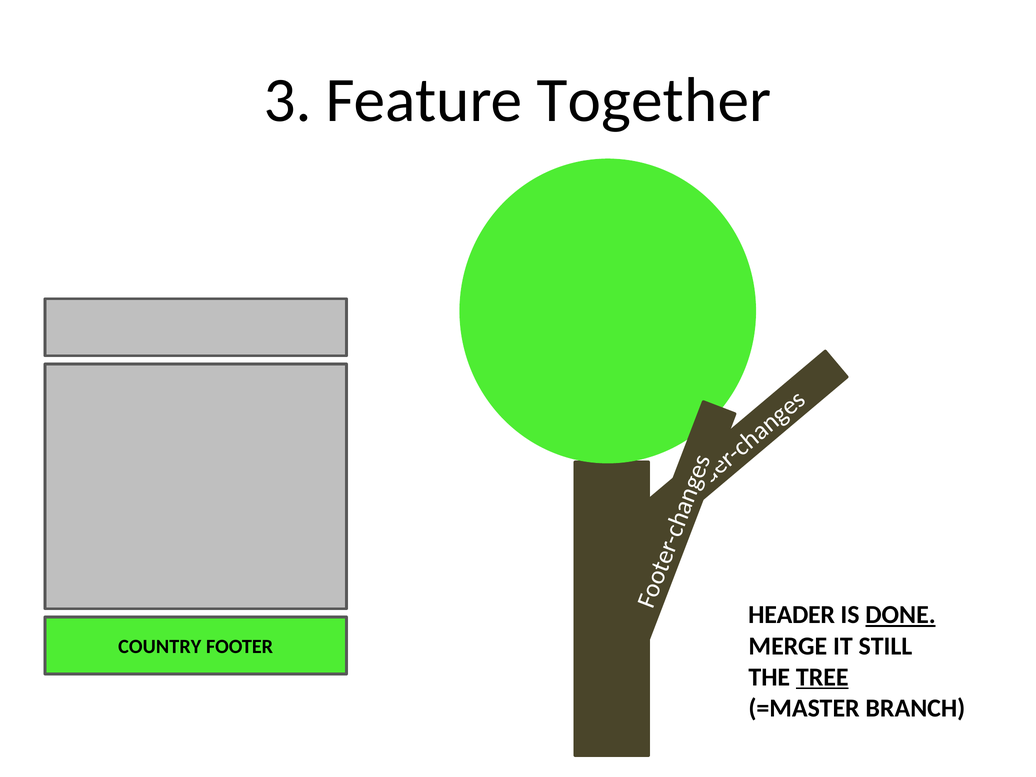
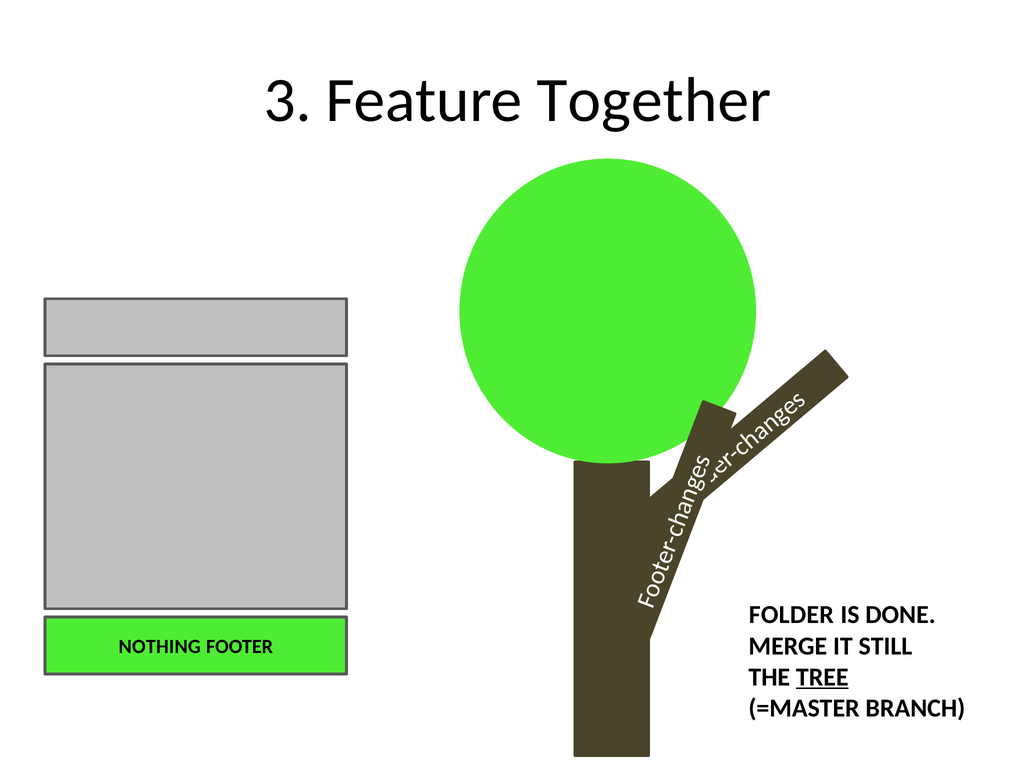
HEADER: HEADER -> FOLDER
DONE underline: present -> none
COUNTRY: COUNTRY -> NOTHING
